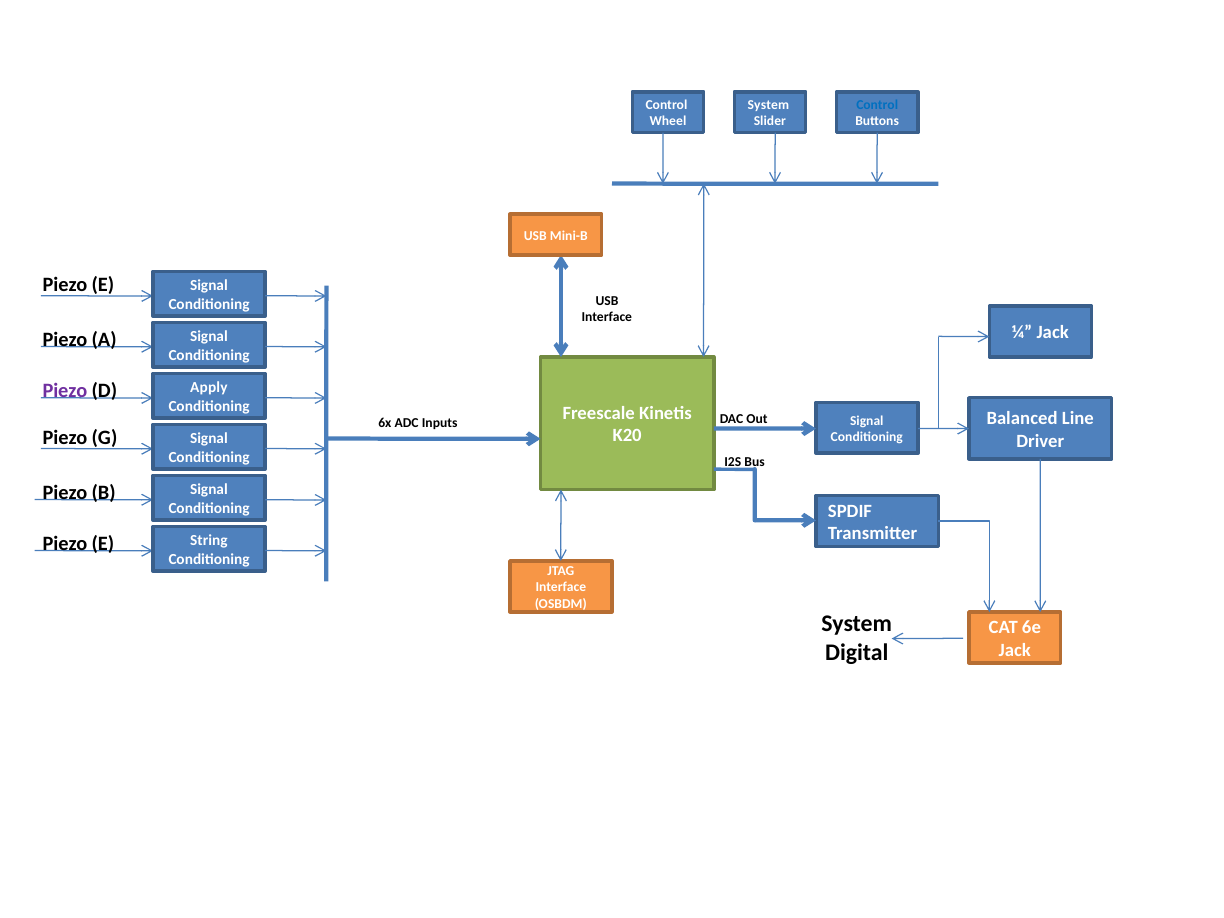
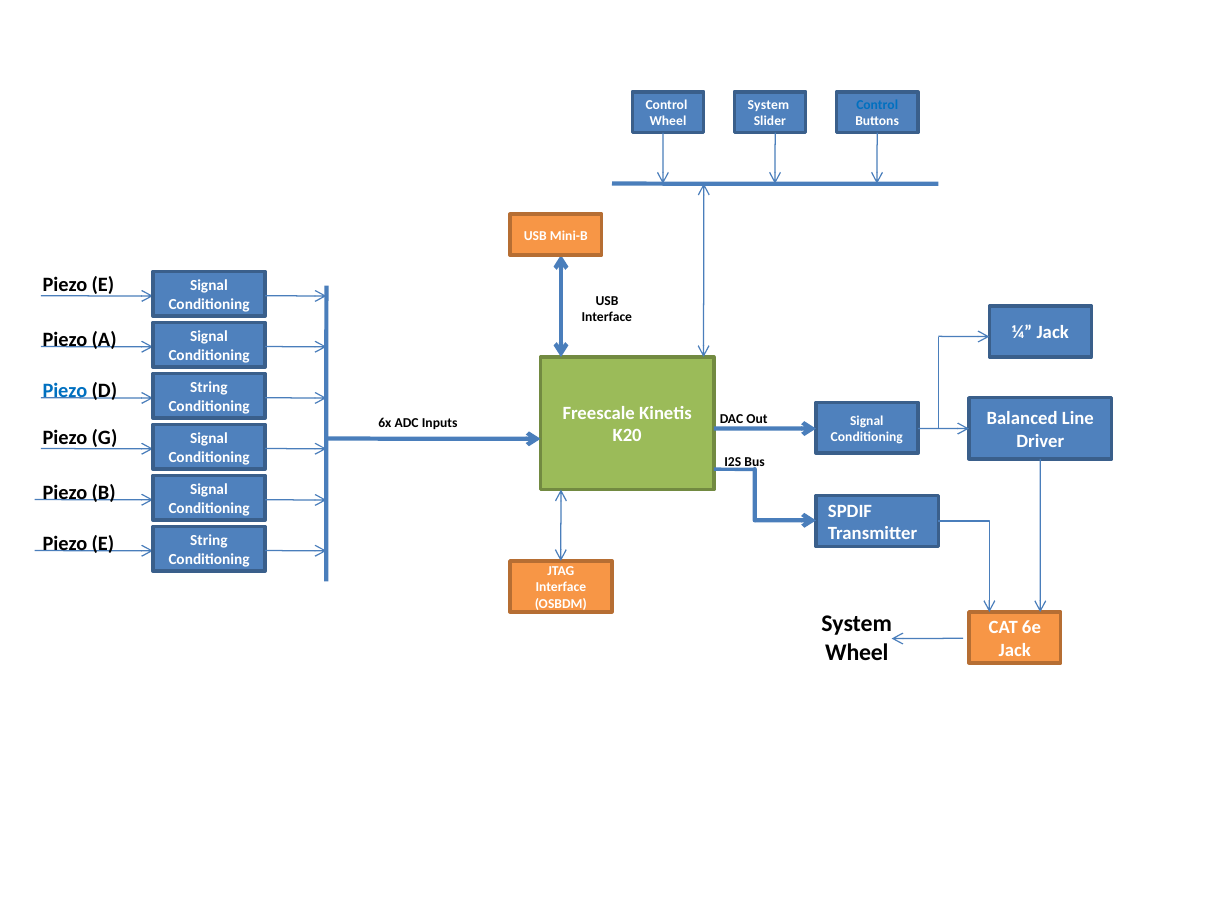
Apply at (209, 388): Apply -> String
Piezo at (65, 391) colour: purple -> blue
Digital at (857, 652): Digital -> Wheel
